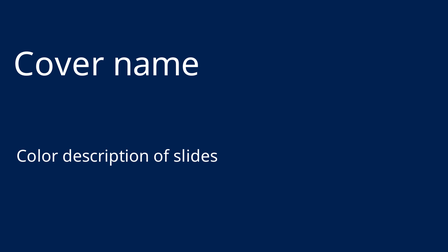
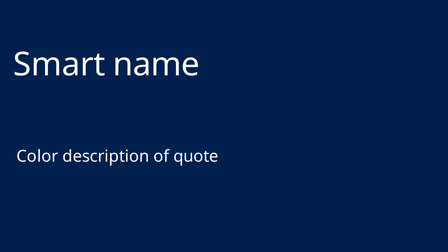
Cover: Cover -> Smart
slides: slides -> quote
